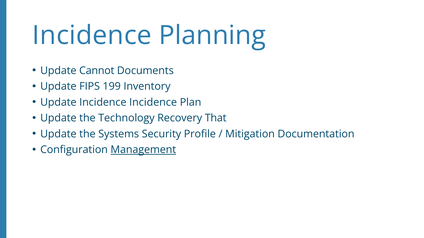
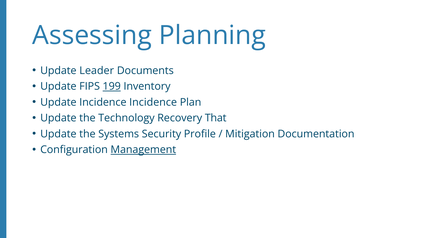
Incidence at (92, 36): Incidence -> Assessing
Cannot: Cannot -> Leader
199 underline: none -> present
